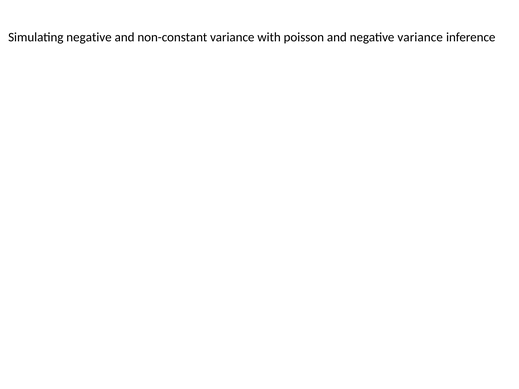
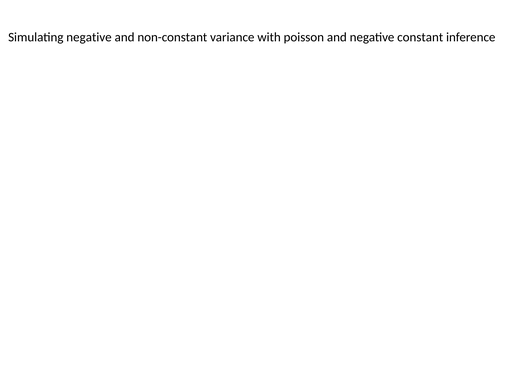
negative variance: variance -> constant
